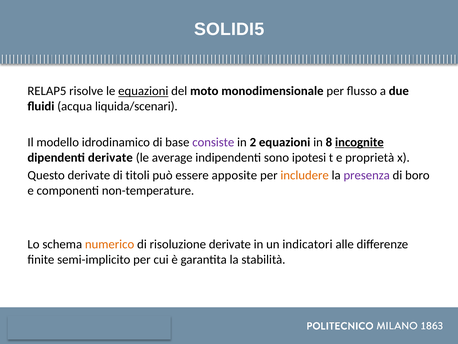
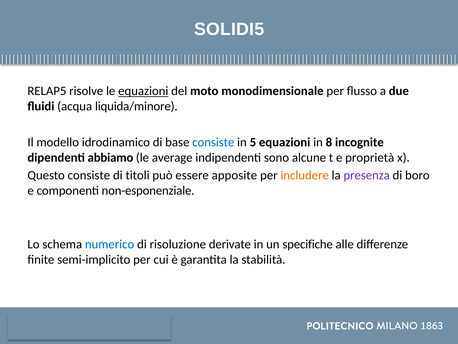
liquida/scenari: liquida/scenari -> liquida/minore
consiste at (213, 142) colour: purple -> blue
2: 2 -> 5
incognite underline: present -> none
dipendenti derivate: derivate -> abbiamo
ipotesi: ipotesi -> alcune
Questo derivate: derivate -> consiste
non-temperature: non-temperature -> non-esponenziale
numerico colour: orange -> blue
indicatori: indicatori -> specifiche
